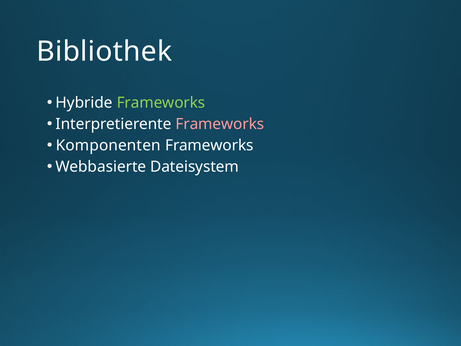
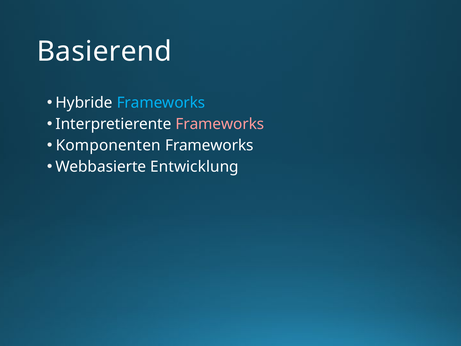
Bibliothek: Bibliothek -> Basierend
Frameworks at (161, 103) colour: light green -> light blue
Dateisystem: Dateisystem -> Entwicklung
